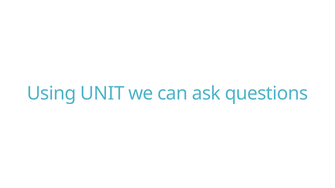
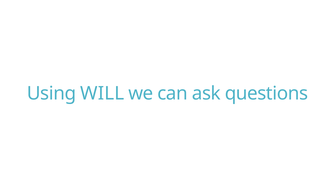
UNIT: UNIT -> WILL
